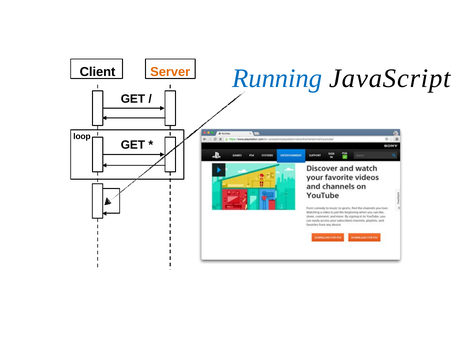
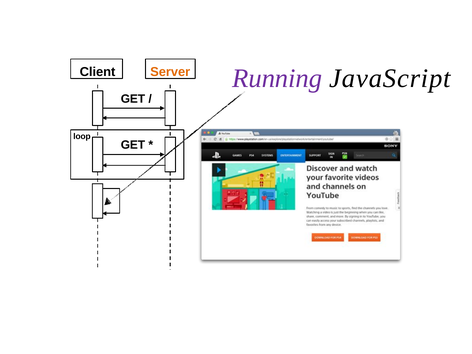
Running colour: blue -> purple
